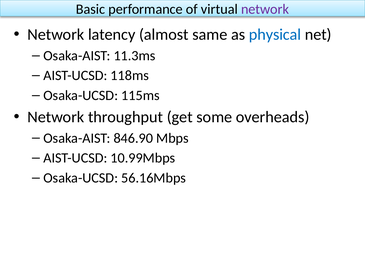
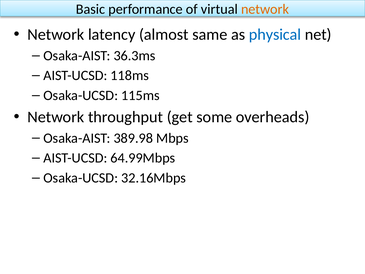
network at (265, 9) colour: purple -> orange
11.3ms: 11.3ms -> 36.3ms
846.90: 846.90 -> 389.98
10.99Mbps: 10.99Mbps -> 64.99Mbps
56.16Mbps: 56.16Mbps -> 32.16Mbps
